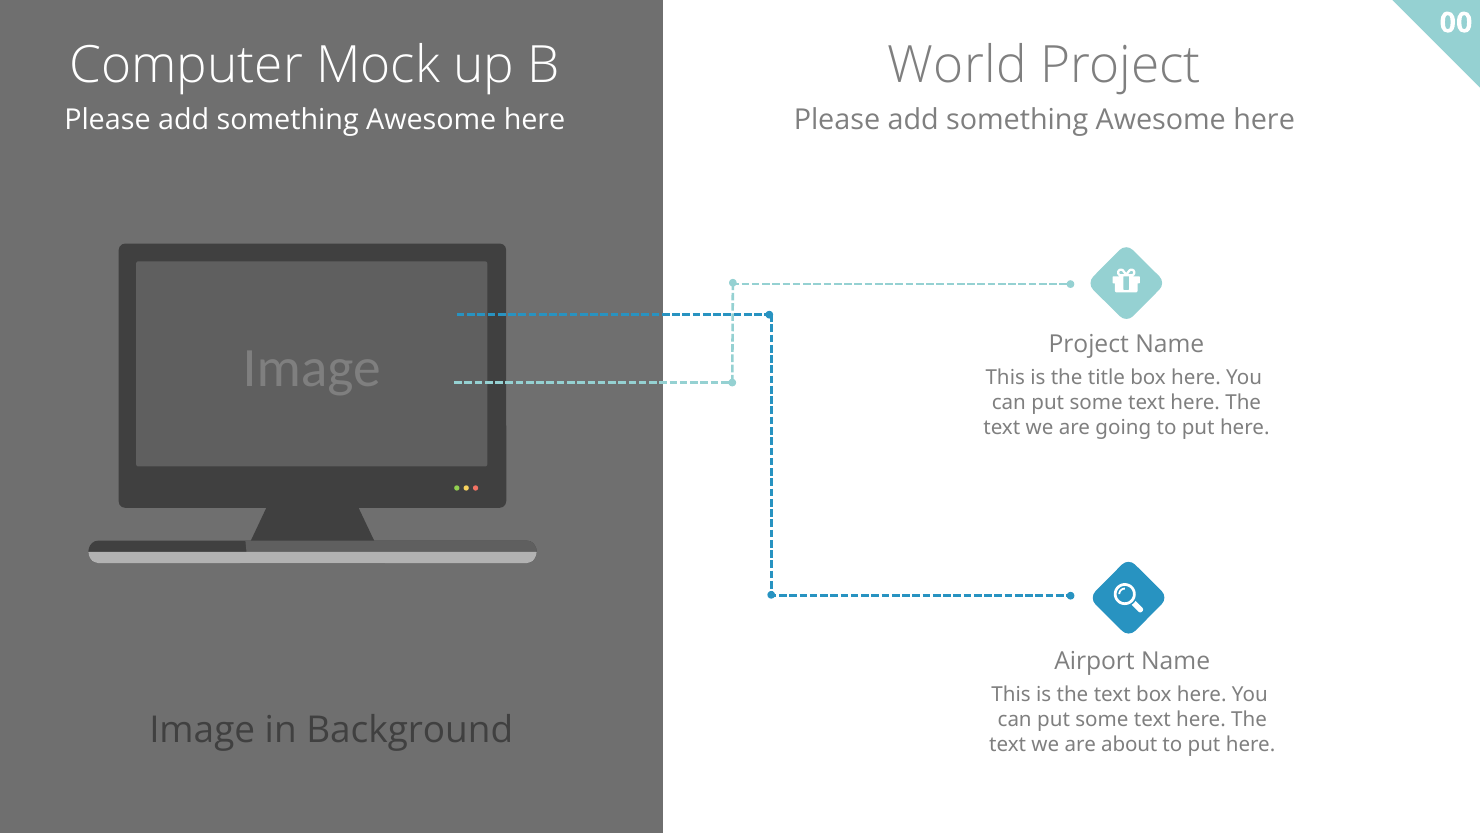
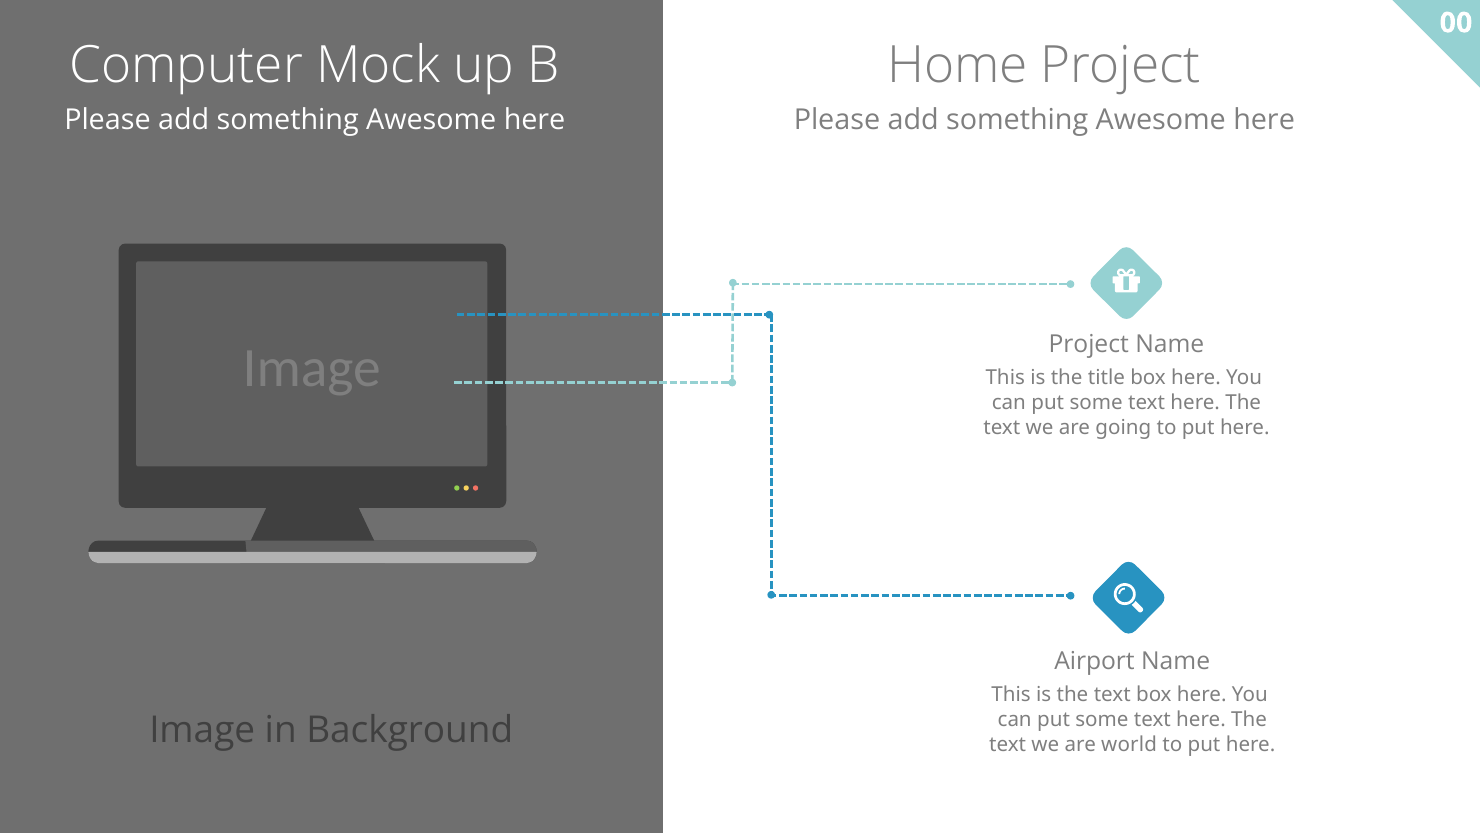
World: World -> Home
about: about -> world
